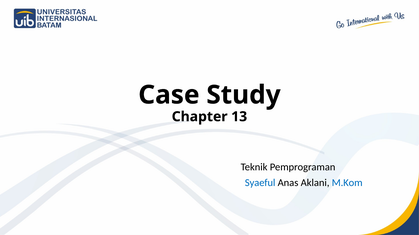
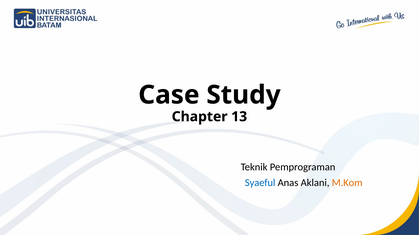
M.Kom colour: blue -> orange
